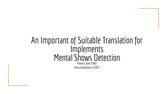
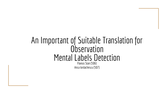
Implements: Implements -> Observation
Shows: Shows -> Labels
